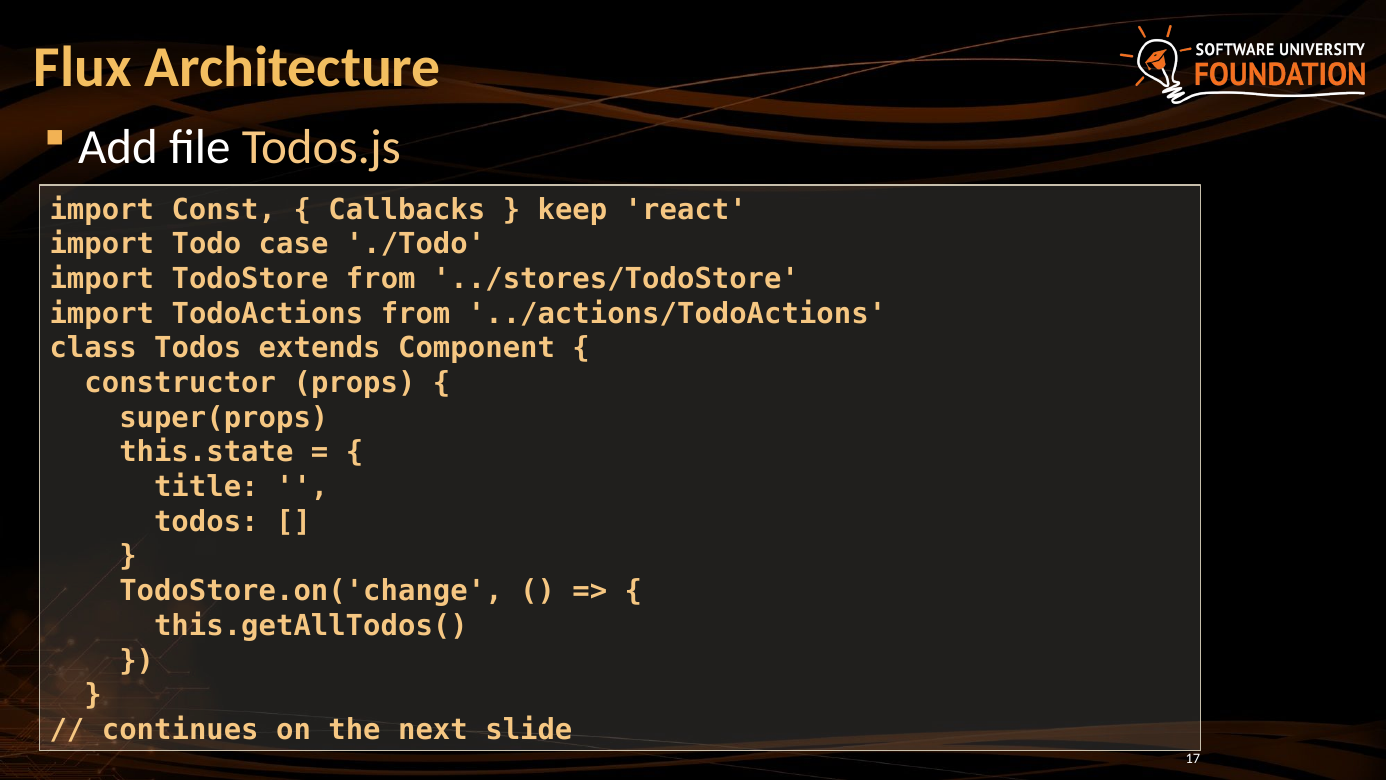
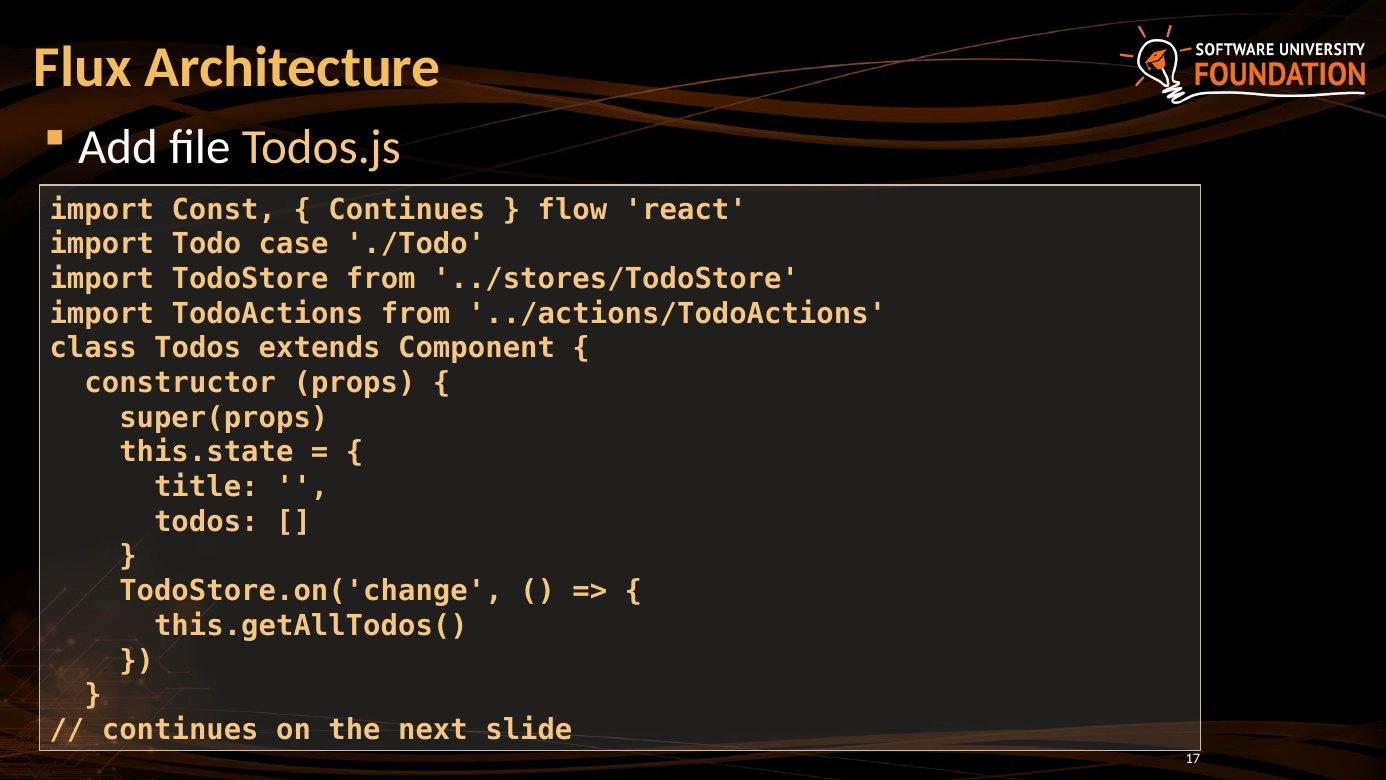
Callbacks at (407, 210): Callbacks -> Continues
keep: keep -> flow
